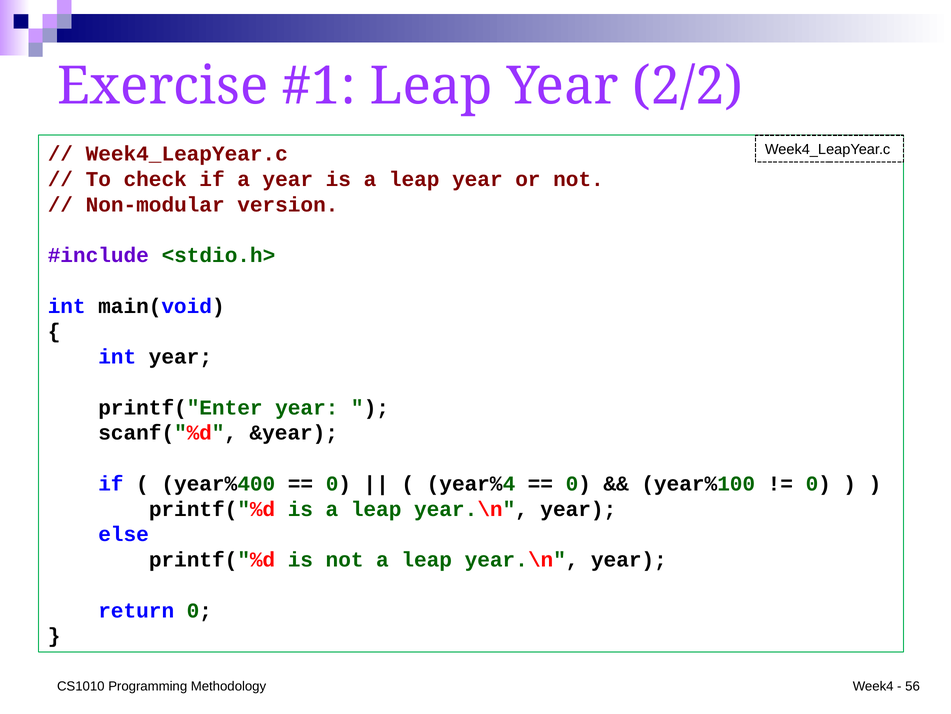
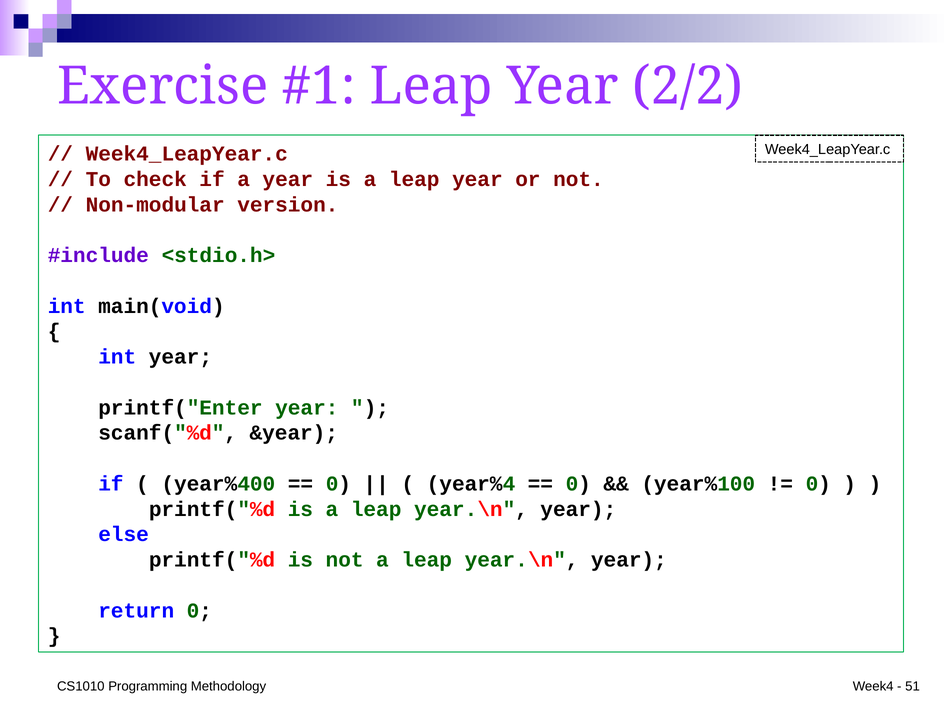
56: 56 -> 51
